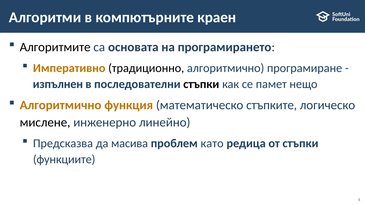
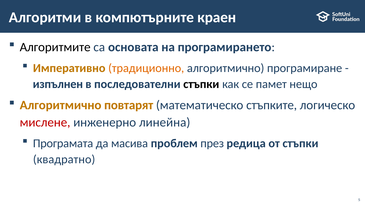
традиционно colour: black -> orange
функция: функция -> повтарят
мислене colour: black -> red
линейно: линейно -> линейна
Предсказва: Предсказва -> Програмата
като: като -> през
функциите: функциите -> квадратно
